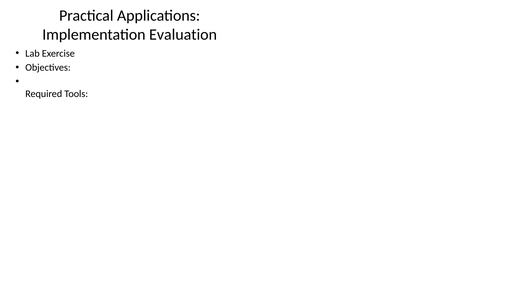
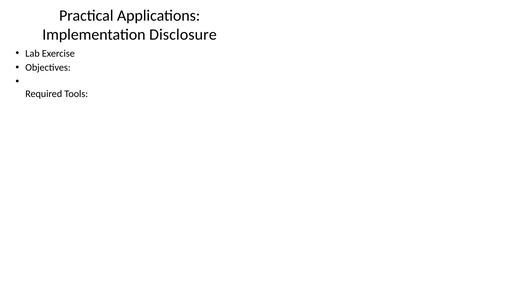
Evaluation: Evaluation -> Disclosure
